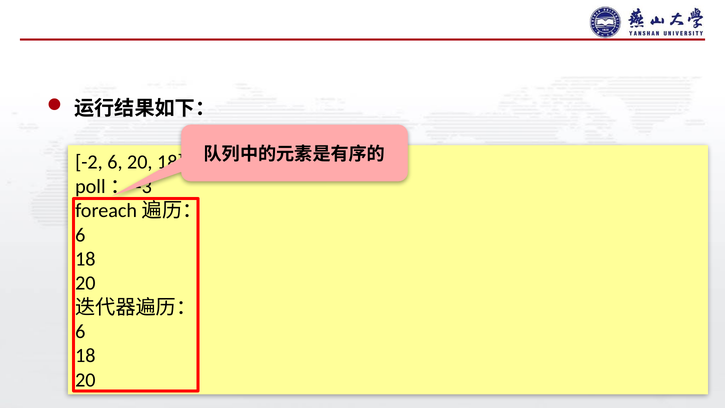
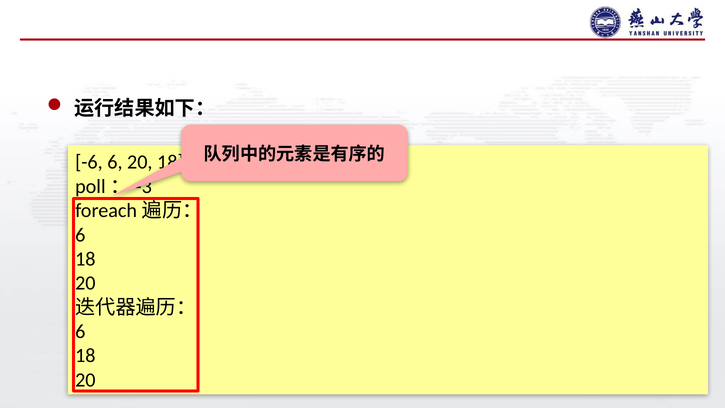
-2: -2 -> -6
